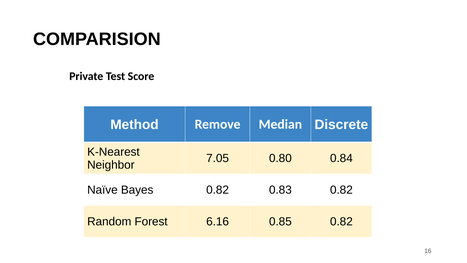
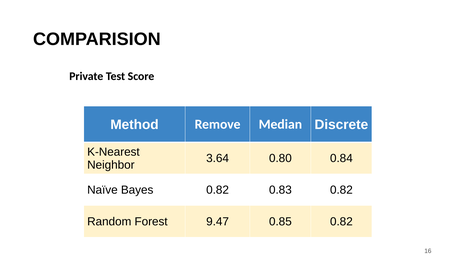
7.05: 7.05 -> 3.64
6.16: 6.16 -> 9.47
